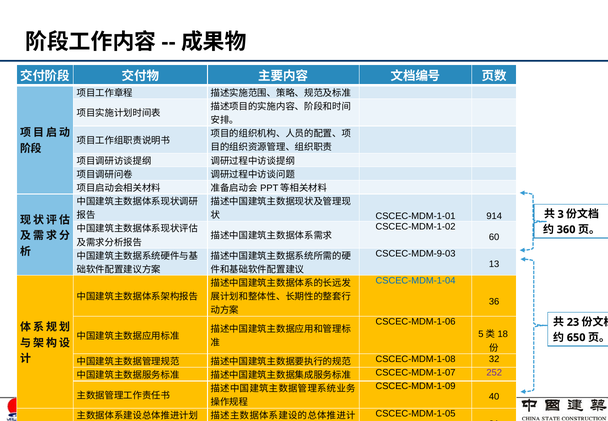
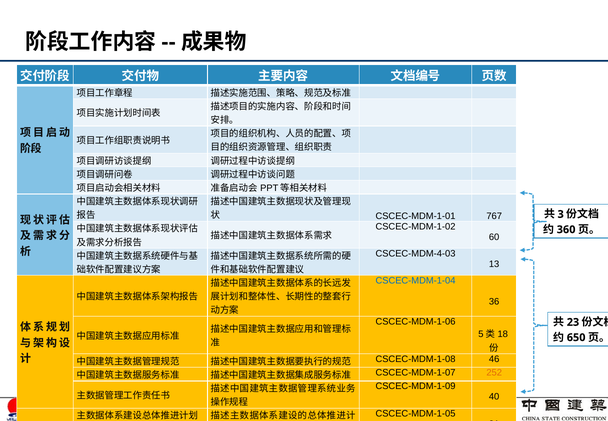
914: 914 -> 767
CSCEC-MDM-9-03: CSCEC-MDM-9-03 -> CSCEC-MDM-4-03
32: 32 -> 46
252 colour: purple -> orange
